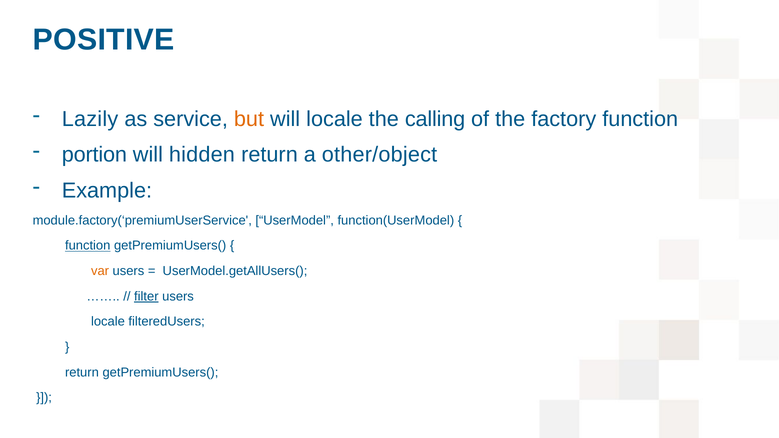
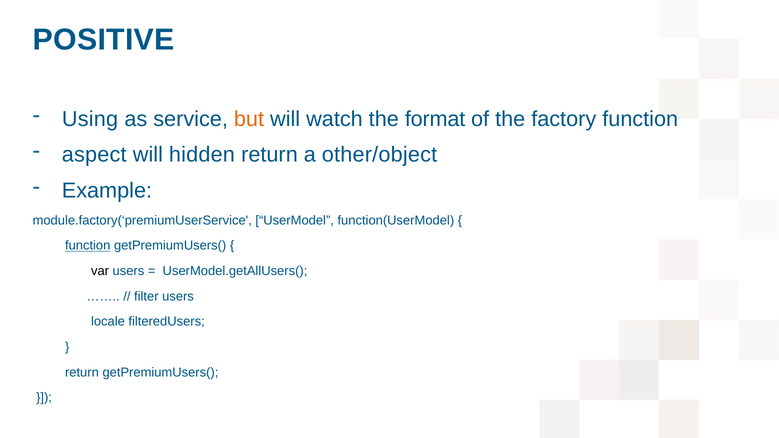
Lazily: Lazily -> Using
will locale: locale -> watch
calling: calling -> format
portion: portion -> aspect
var colour: orange -> black
filter underline: present -> none
